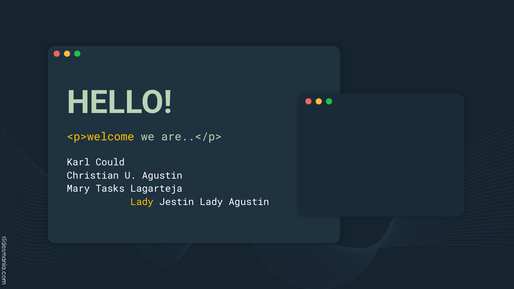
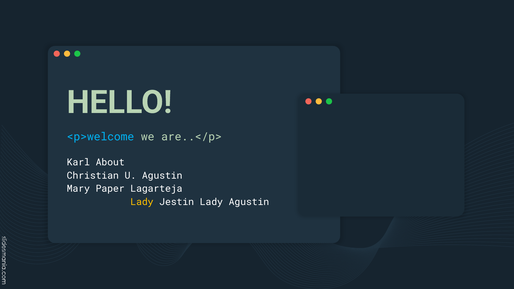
<p>welcome colour: yellow -> light blue
Could: Could -> About
Tasks: Tasks -> Paper
